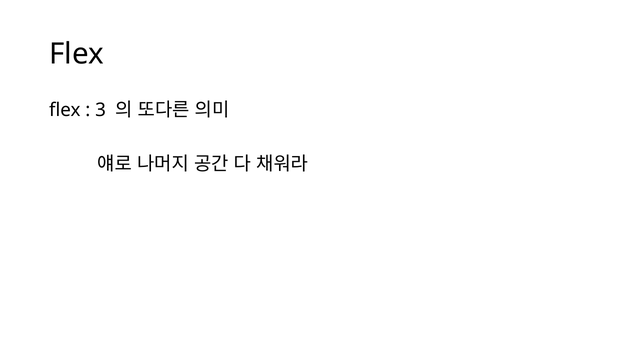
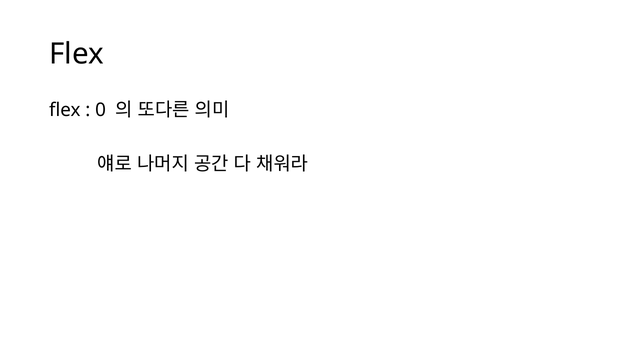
3: 3 -> 0
